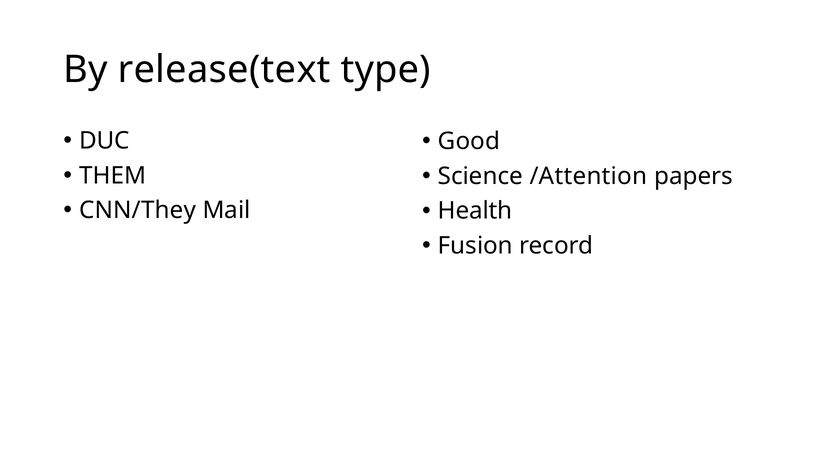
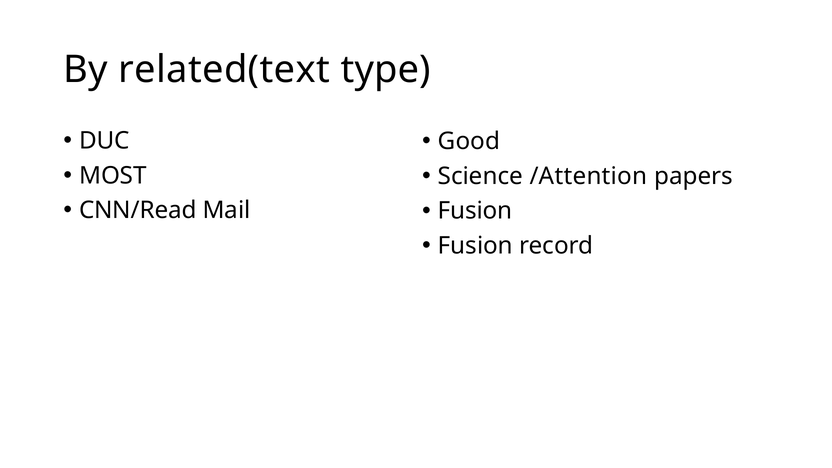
release(text: release(text -> related(text
THEM: THEM -> MOST
CNN/They: CNN/They -> CNN/Read
Health at (475, 211): Health -> Fusion
